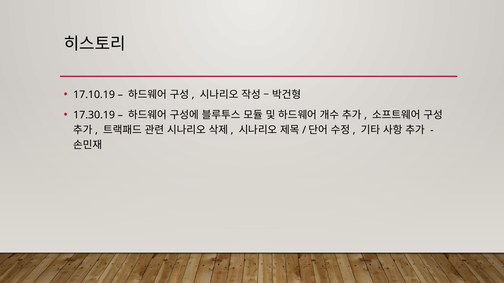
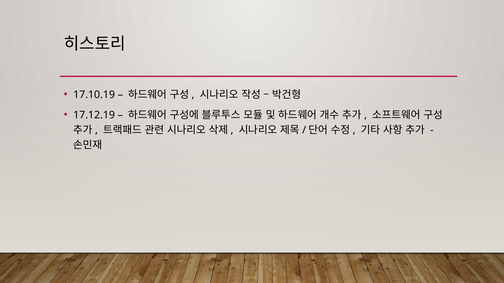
17.30.19: 17.30.19 -> 17.12.19
